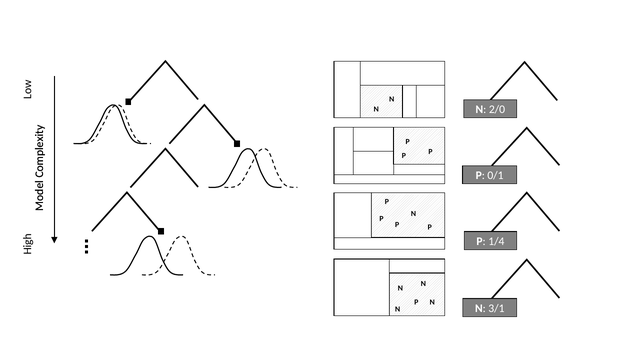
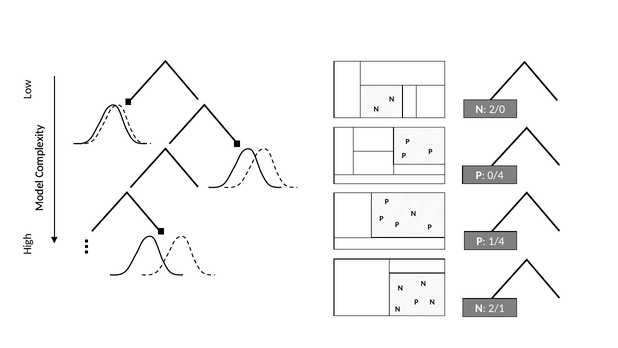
0/1: 0/1 -> 0/4
3/1: 3/1 -> 2/1
